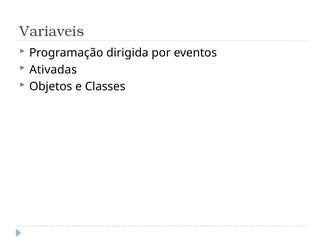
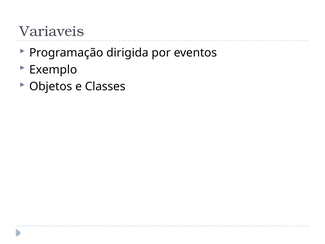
Ativadas: Ativadas -> Exemplo
